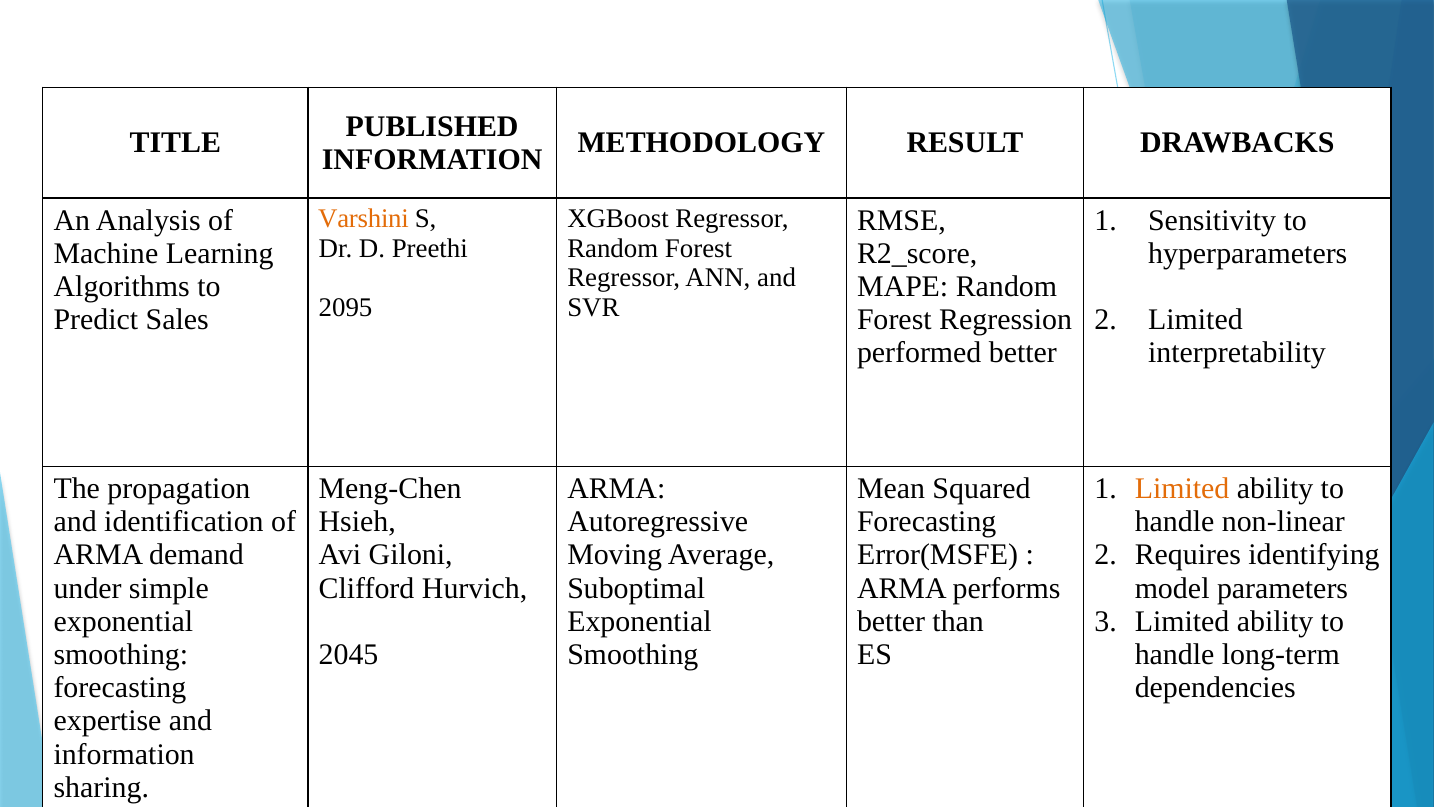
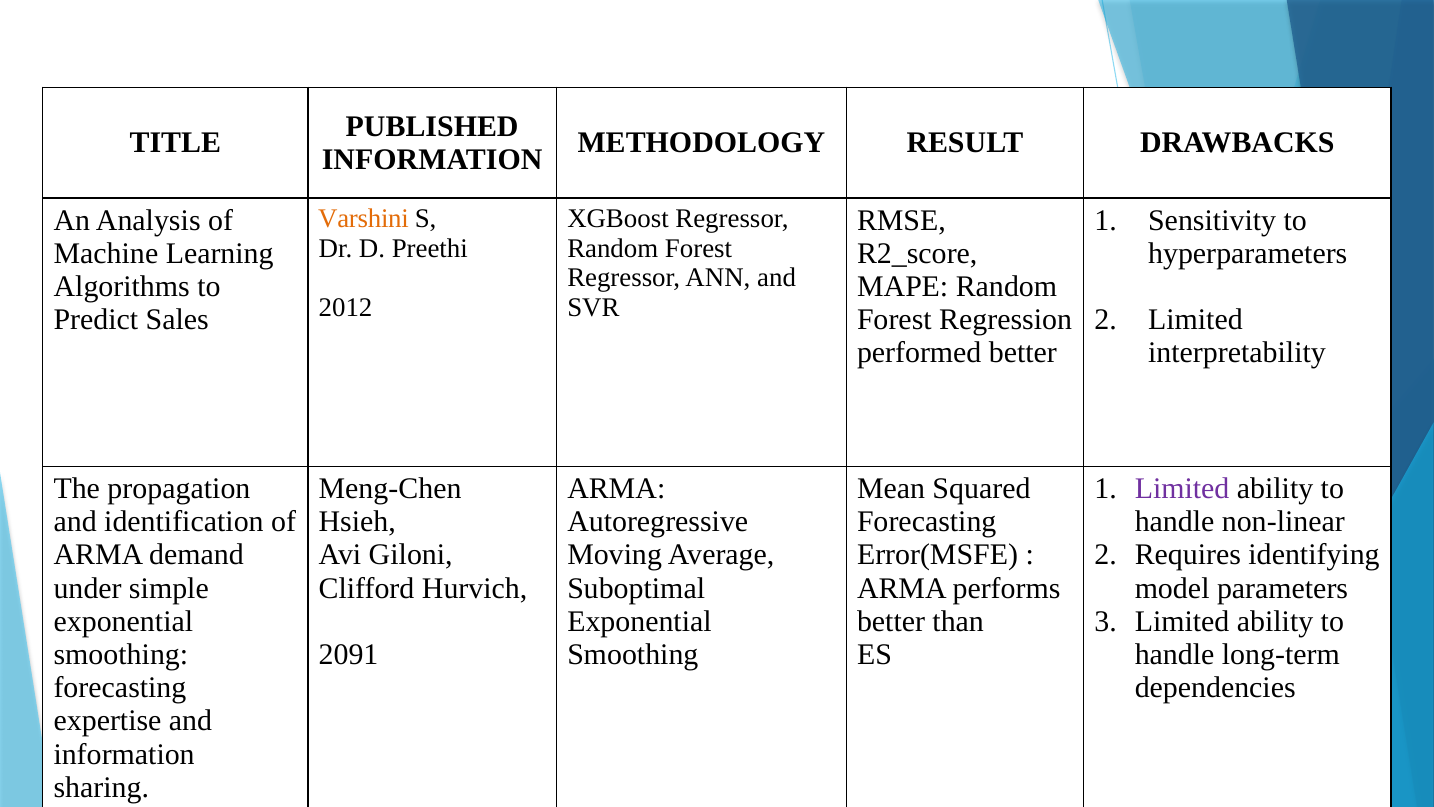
2095: 2095 -> 2012
Limited at (1182, 489) colour: orange -> purple
2045: 2045 -> 2091
